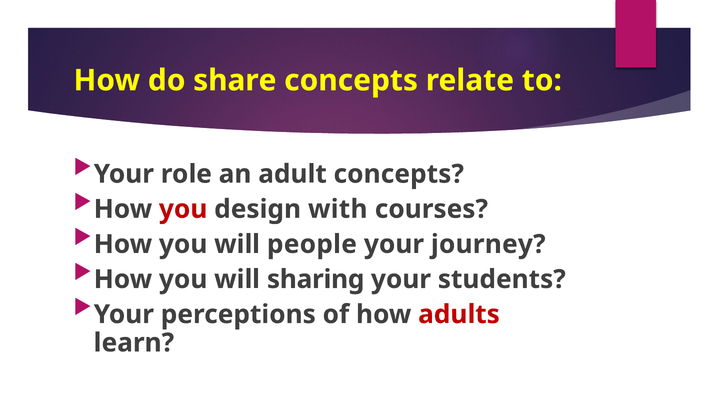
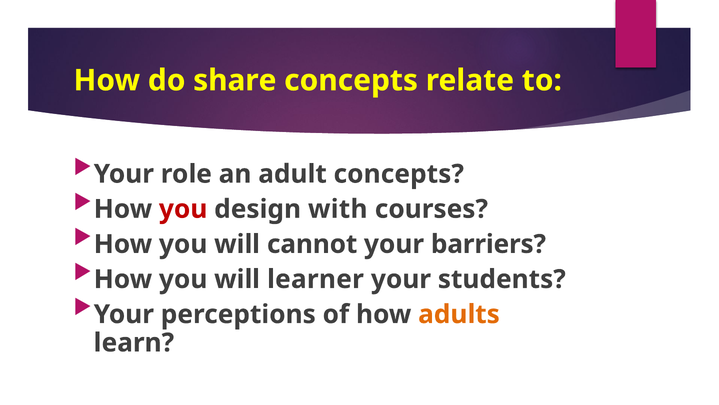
people: people -> cannot
journey: journey -> barriers
sharing: sharing -> learner
adults colour: red -> orange
